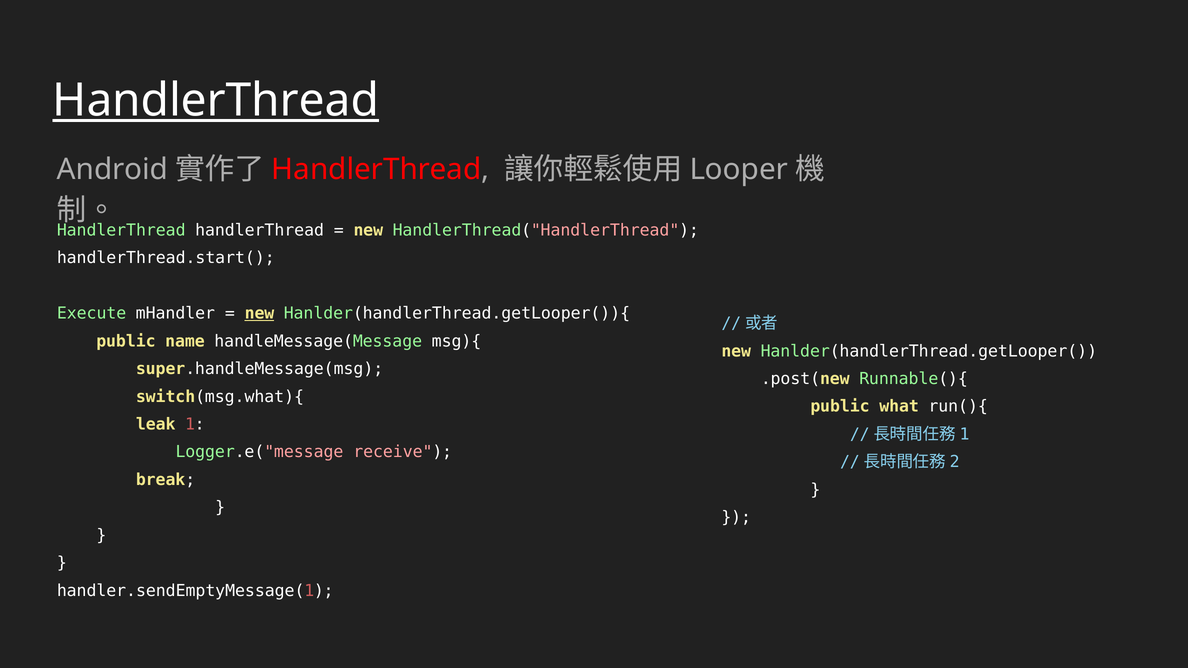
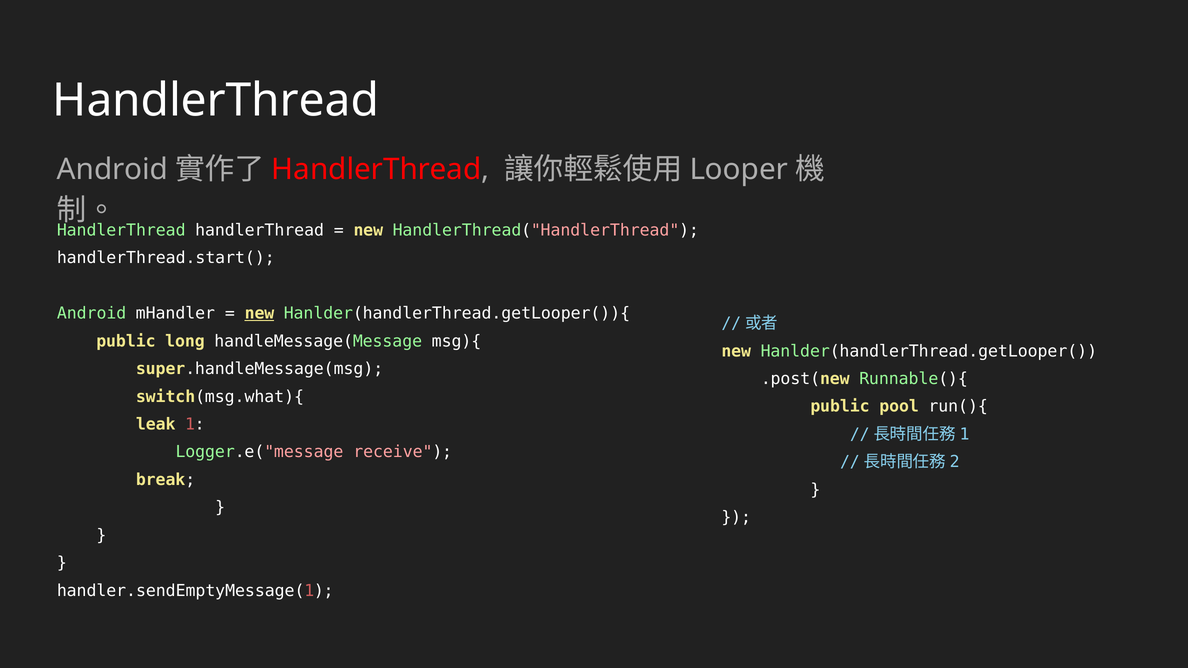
HandlerThread at (216, 101) underline: present -> none
Execute: Execute -> Android
name: name -> long
what: what -> pool
